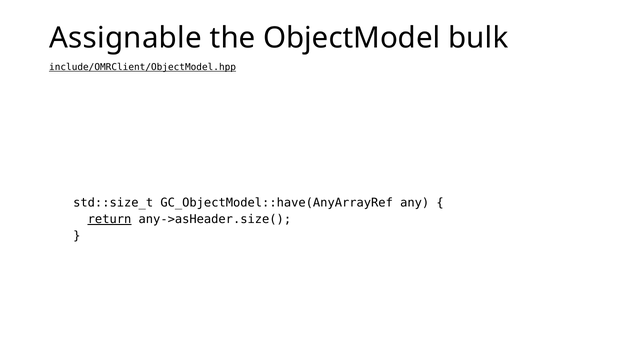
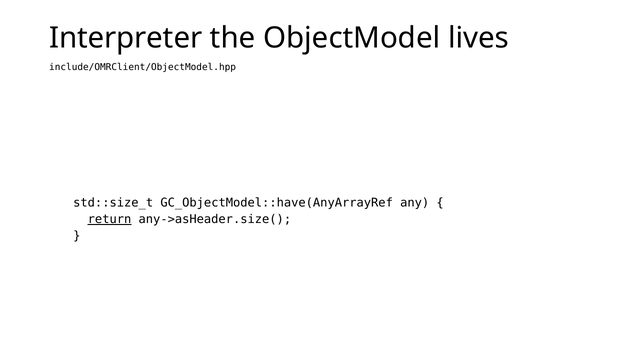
Assignable: Assignable -> Interpreter
bulk: bulk -> lives
include/OMRClient/ObjectModel.hpp underline: present -> none
